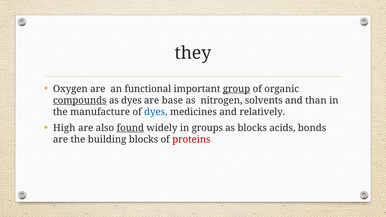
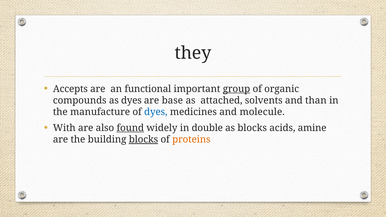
Oxygen: Oxygen -> Accepts
compounds underline: present -> none
nitrogen: nitrogen -> attached
relatively: relatively -> molecule
High: High -> With
groups: groups -> double
bonds: bonds -> amine
blocks at (143, 140) underline: none -> present
proteins colour: red -> orange
